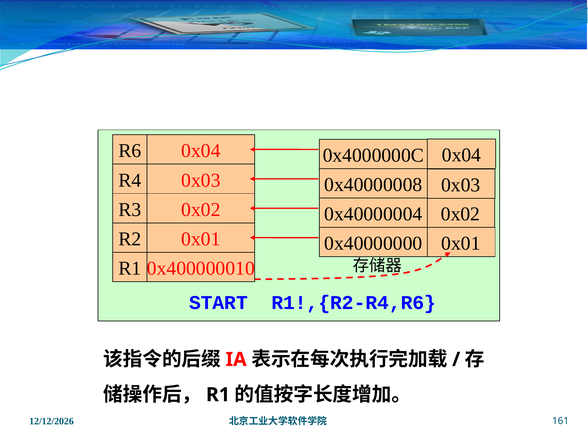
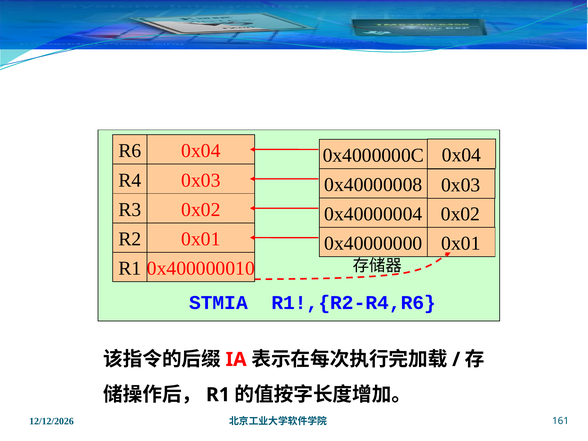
START: START -> STMIA
